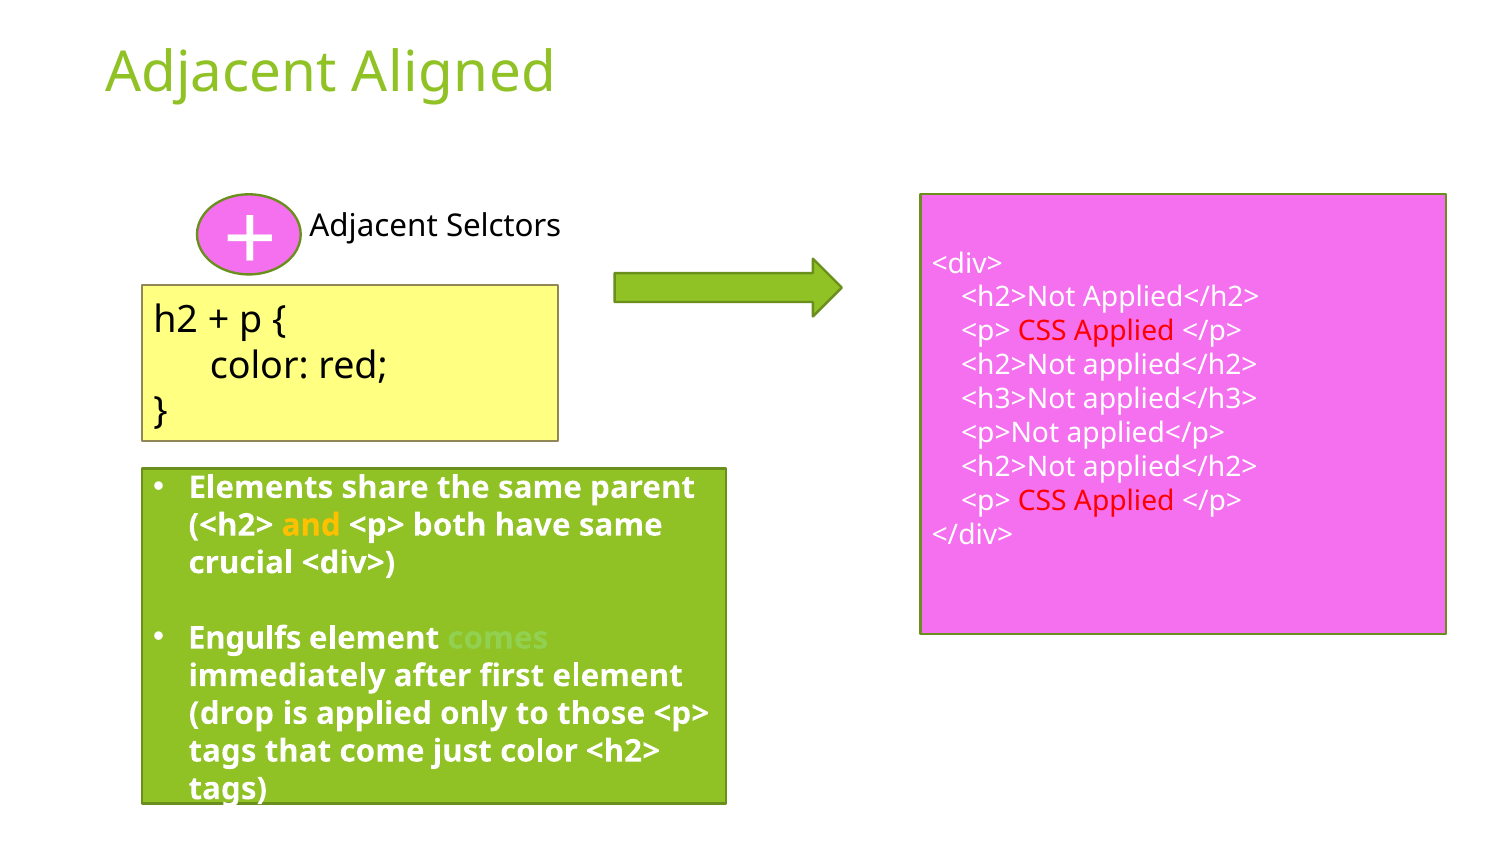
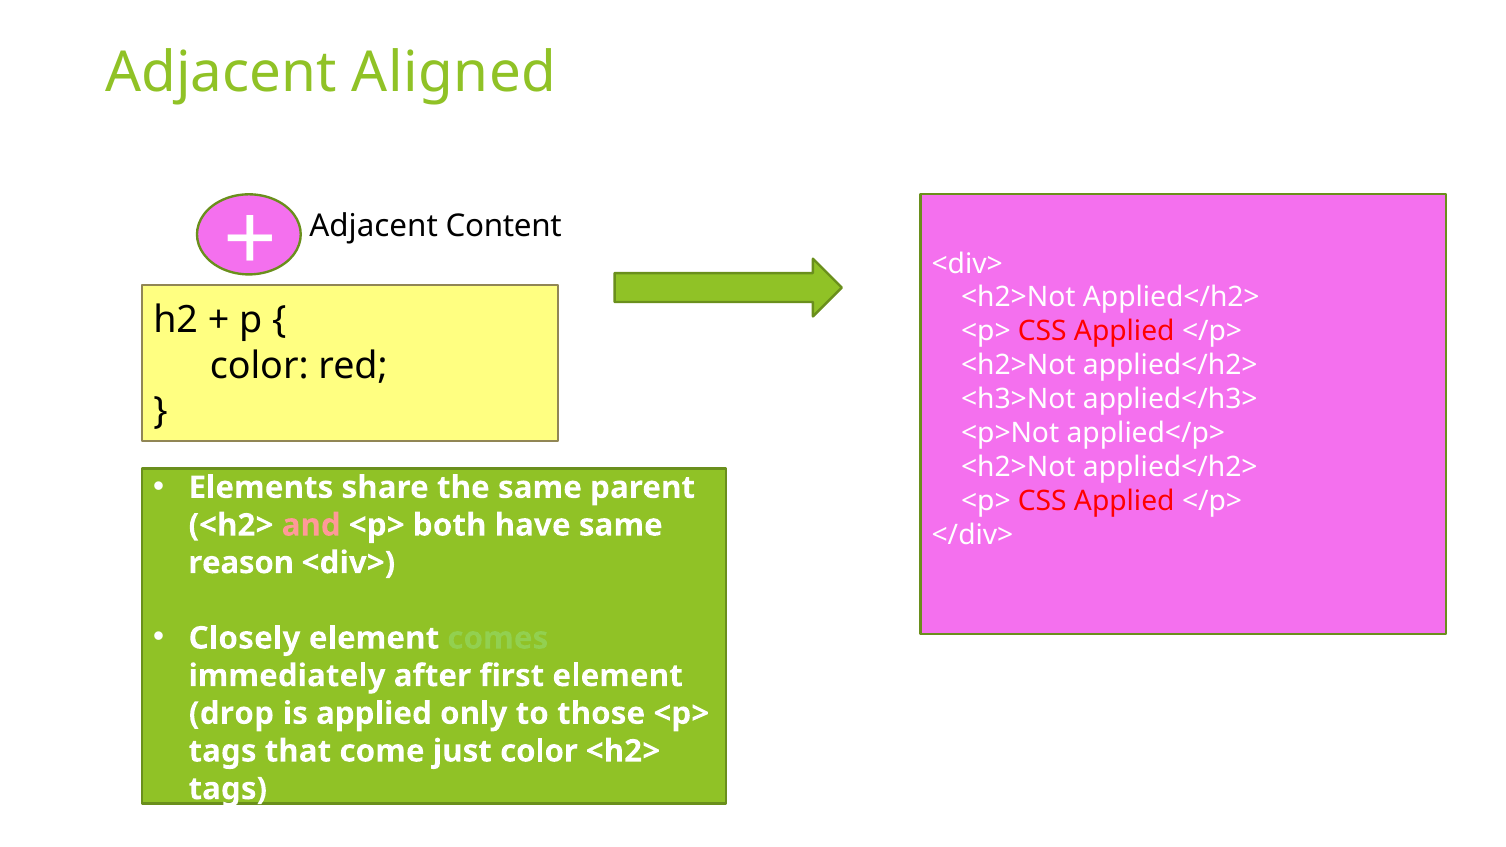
Selctors: Selctors -> Content
and colour: yellow -> pink
crucial: crucial -> reason
Engulfs: Engulfs -> Closely
